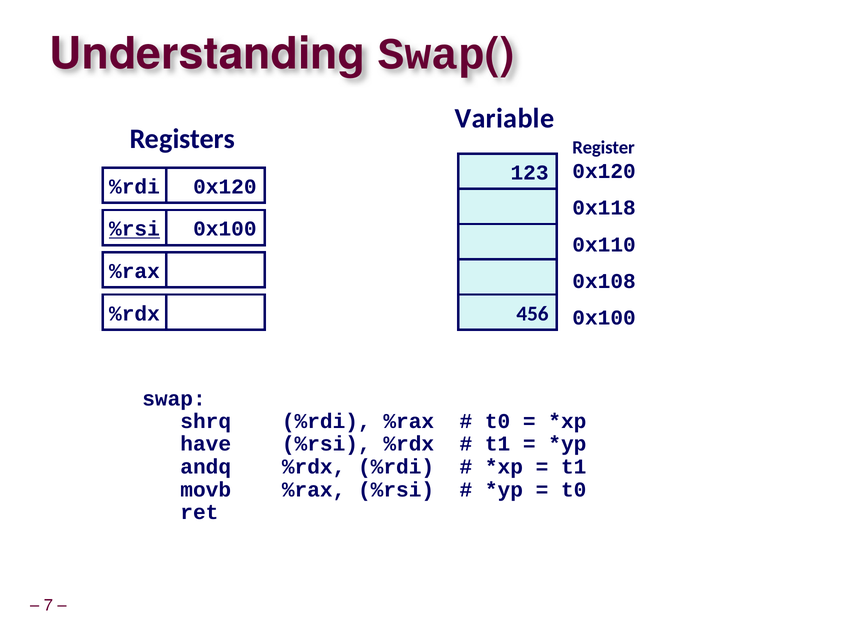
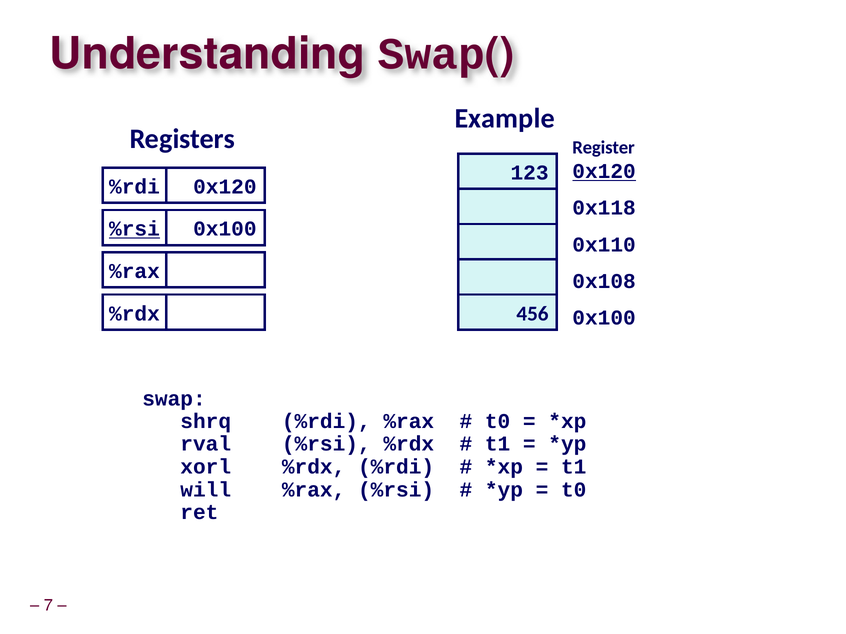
Variable: Variable -> Example
0x120 at (604, 172) underline: none -> present
have: have -> rval
andq: andq -> xorl
movb: movb -> will
